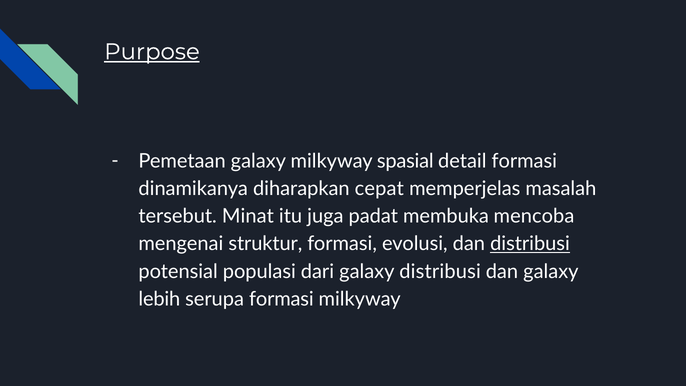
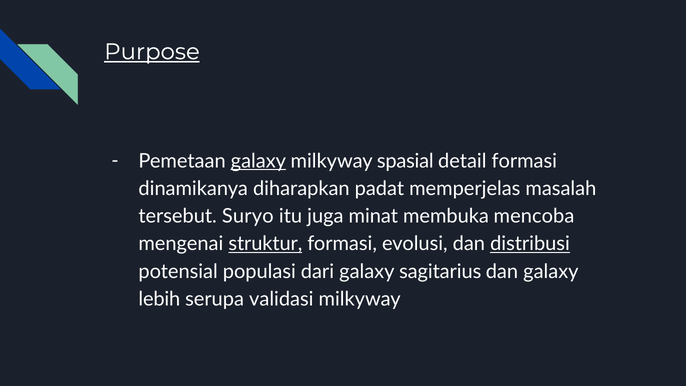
galaxy at (258, 161) underline: none -> present
cepat: cepat -> padat
Minat: Minat -> Suryo
padat: padat -> minat
struktur underline: none -> present
galaxy distribusi: distribusi -> sagitarius
serupa formasi: formasi -> validasi
